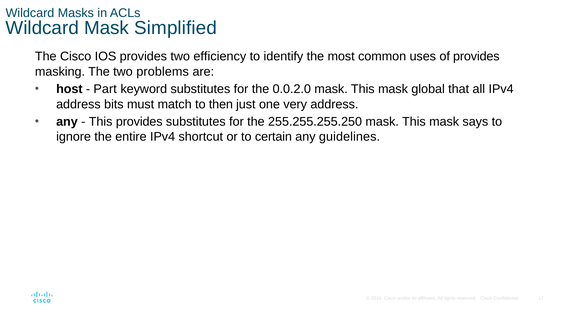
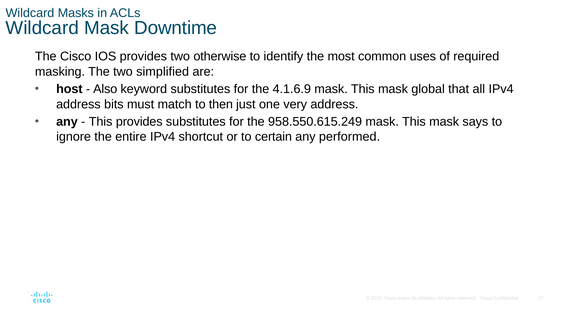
Simplified: Simplified -> Downtime
efficiency: efficiency -> otherwise
of provides: provides -> required
problems: problems -> simplified
Part: Part -> Also
0.0.2.0: 0.0.2.0 -> 4.1.6.9
255.255.255.250: 255.255.255.250 -> 958.550.615.249
guidelines: guidelines -> performed
